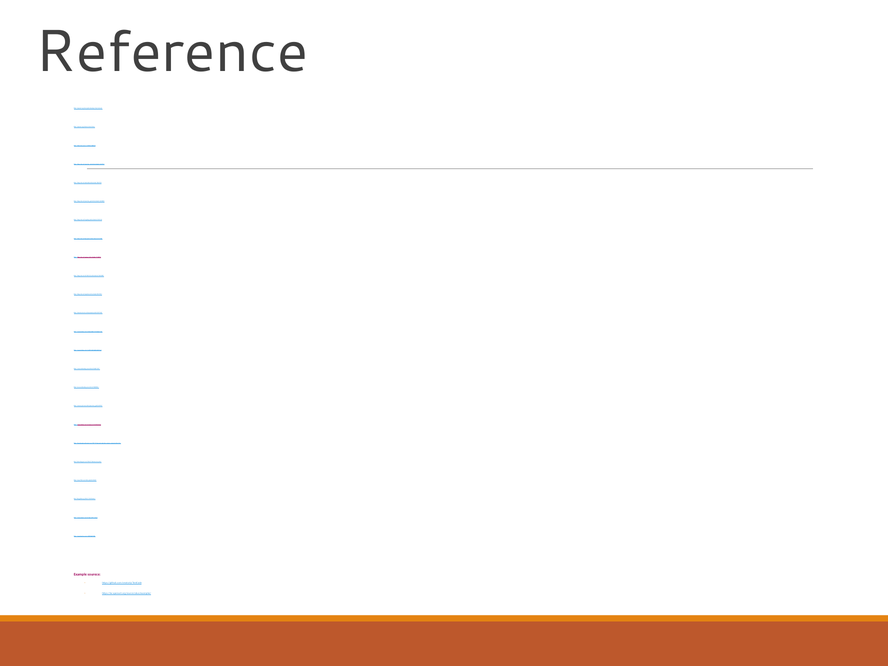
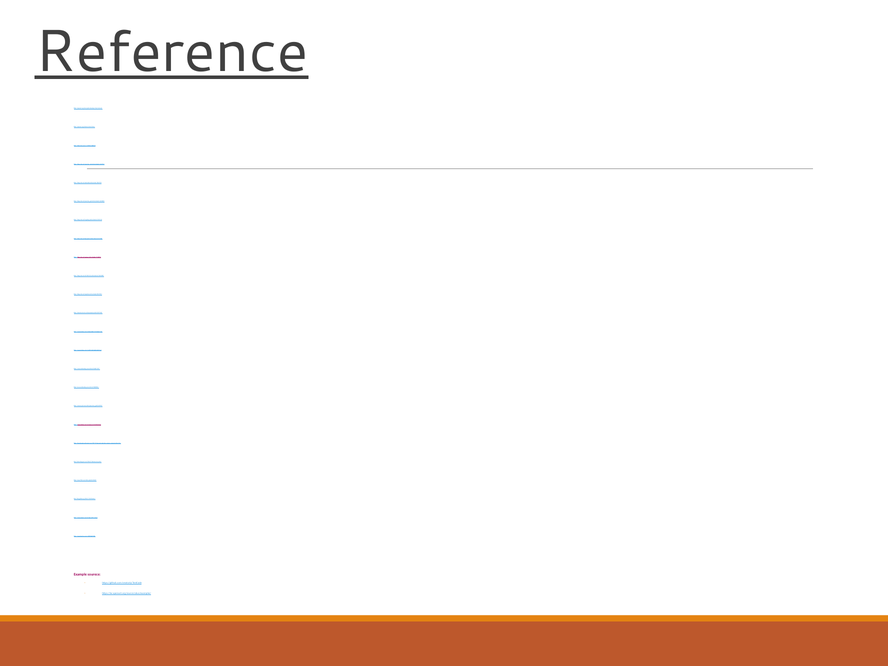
Reference underline: none -> present
